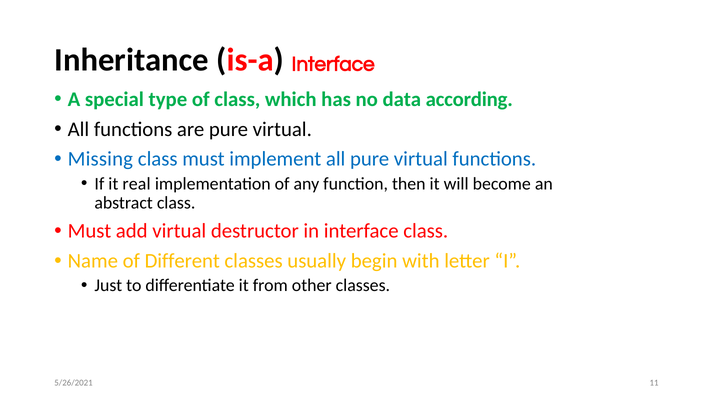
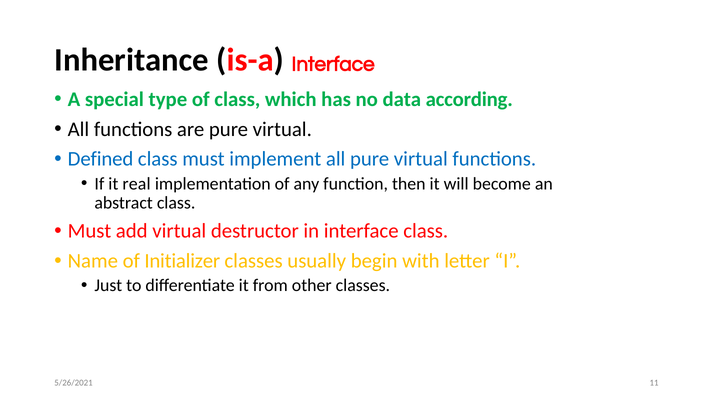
Missing: Missing -> Defined
Different: Different -> Initializer
